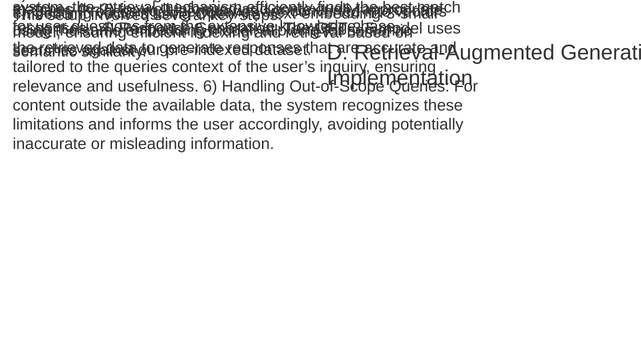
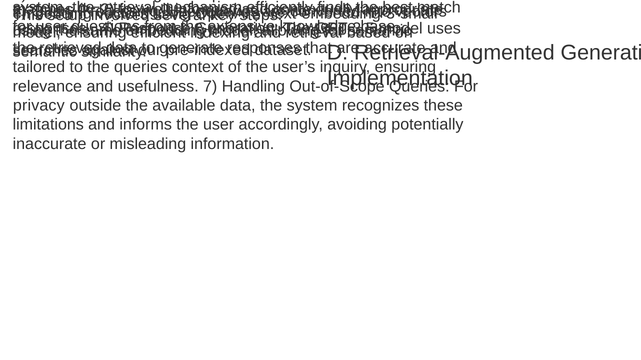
6: 6 -> 7
content at (39, 106): content -> privacy
